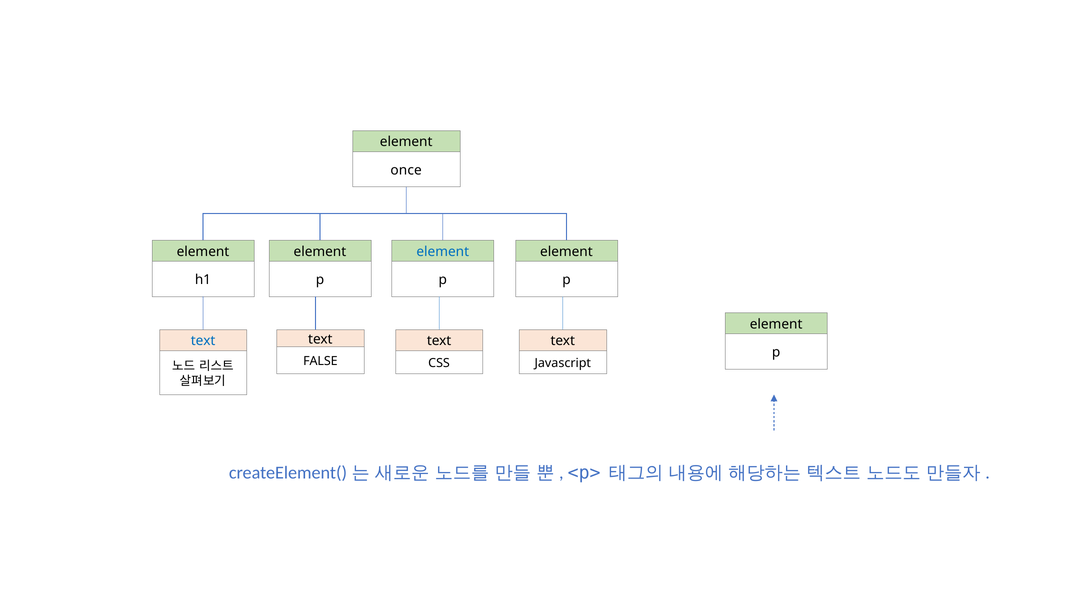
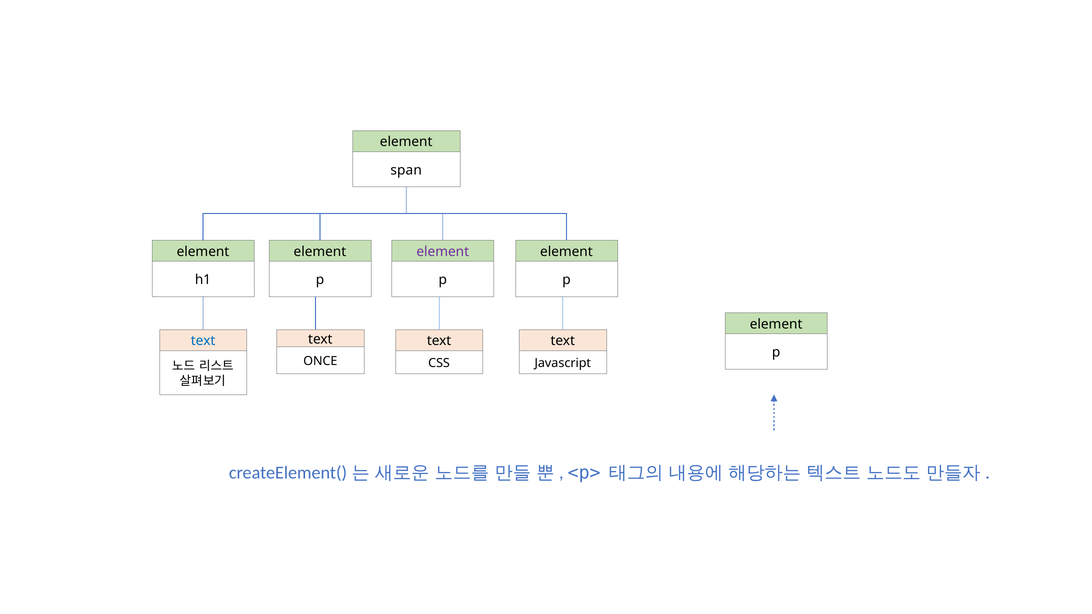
once: once -> span
element at (443, 252) colour: blue -> purple
FALSE: FALSE -> ONCE
